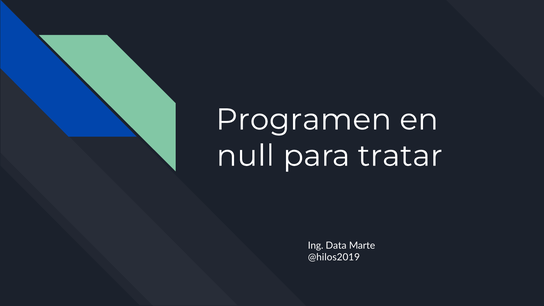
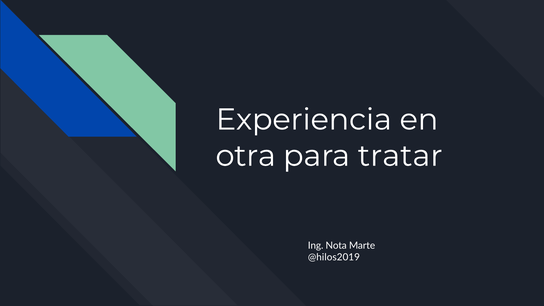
Programen: Programen -> Experiencia
null: null -> otra
Data: Data -> Nota
